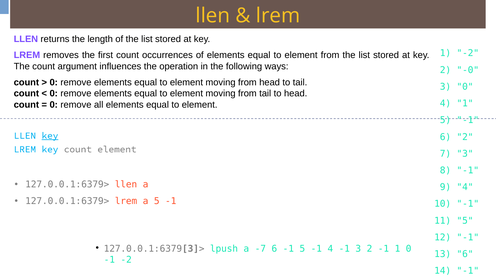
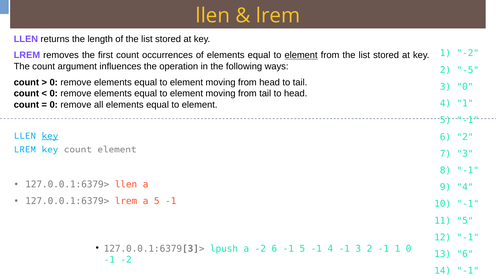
element at (301, 55) underline: none -> present
-0: -0 -> -5
a -7: -7 -> -2
